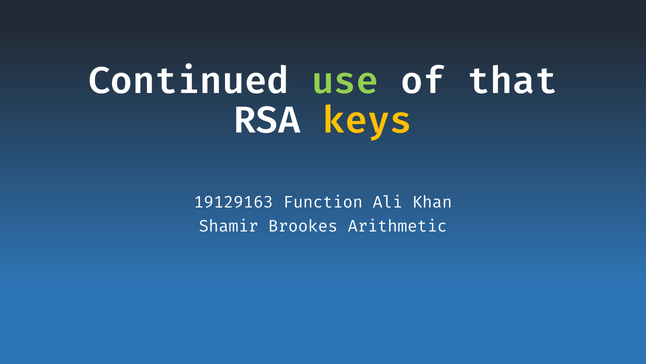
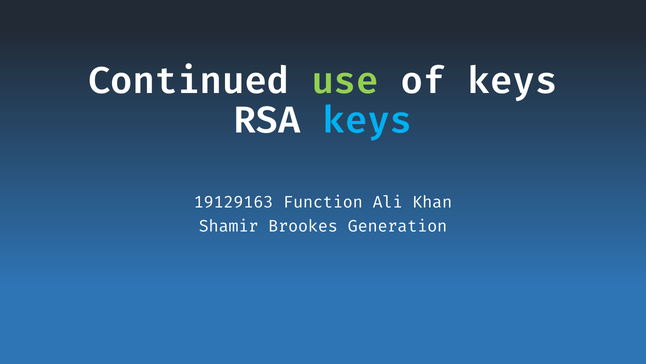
of that: that -> keys
keys at (368, 121) colour: yellow -> light blue
Arithmetic: Arithmetic -> Generation
